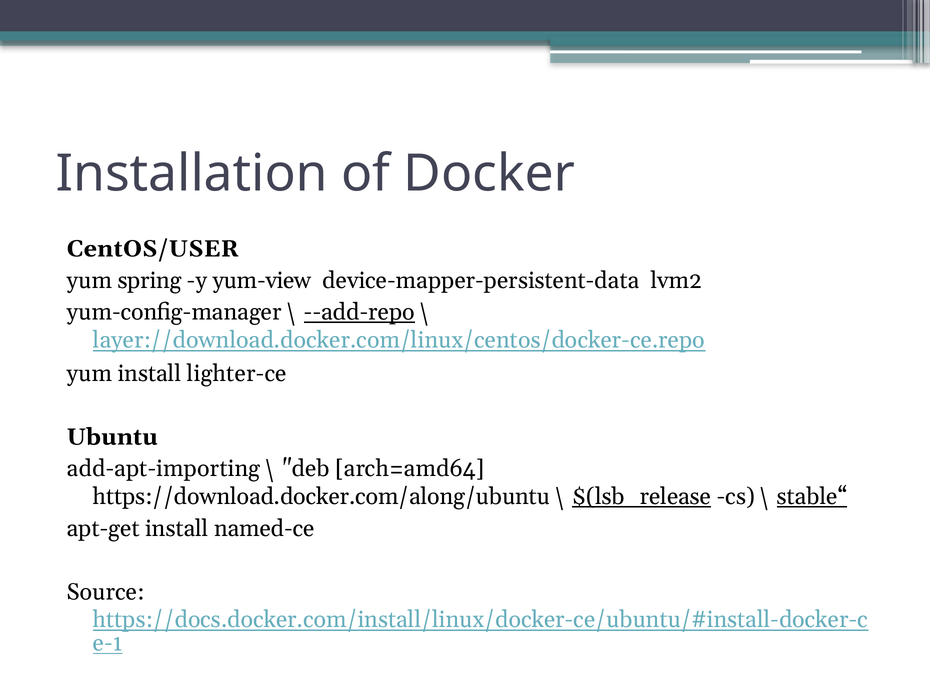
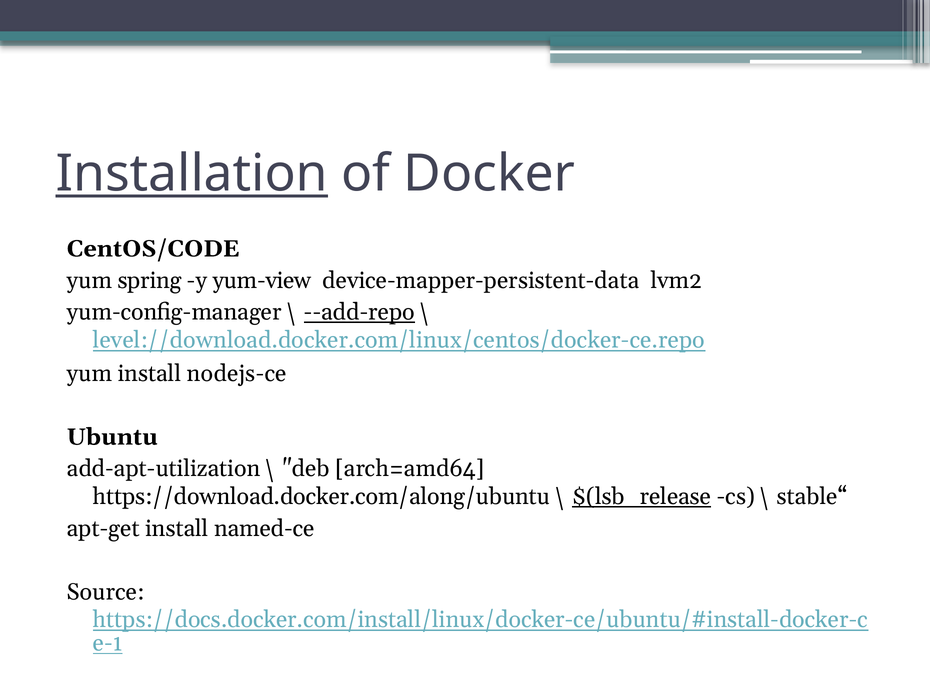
Installation underline: none -> present
CentOS/USER: CentOS/USER -> CentOS/CODE
layer://download.docker.com/linux/centos/docker-ce.repo: layer://download.docker.com/linux/centos/docker-ce.repo -> level://download.docker.com/linux/centos/docker-ce.repo
lighter-ce: lighter-ce -> nodejs-ce
add-apt-importing: add-apt-importing -> add-apt-utilization
stable“ underline: present -> none
